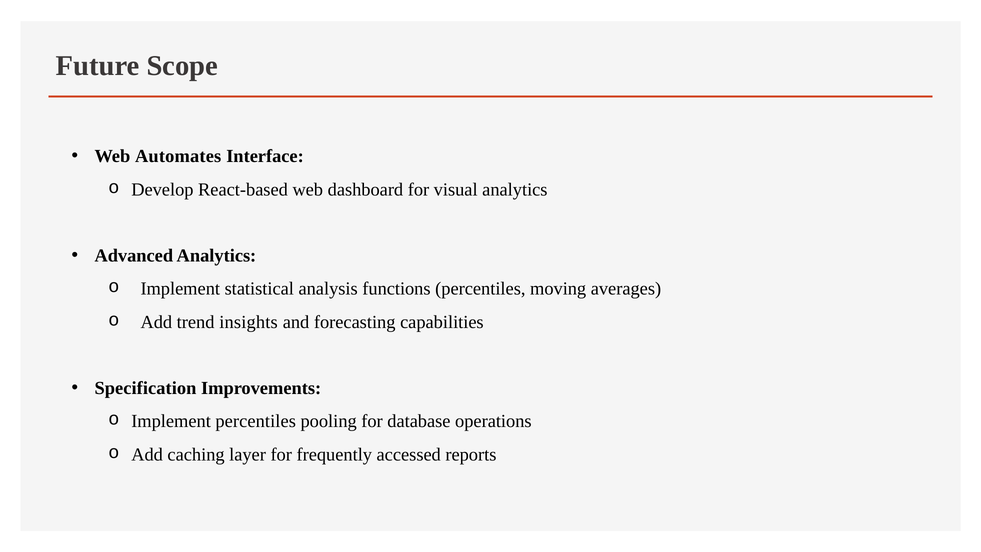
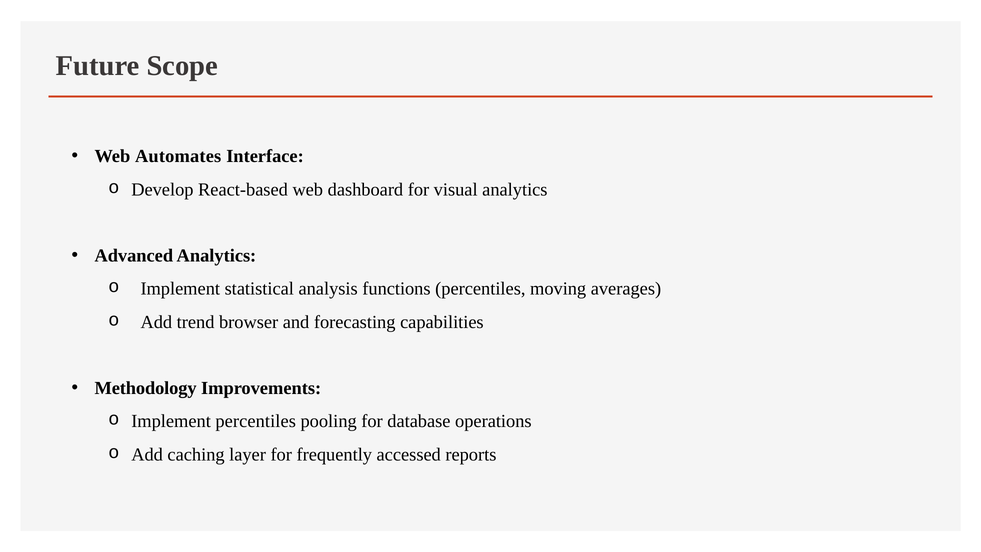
insights: insights -> browser
Specification: Specification -> Methodology
